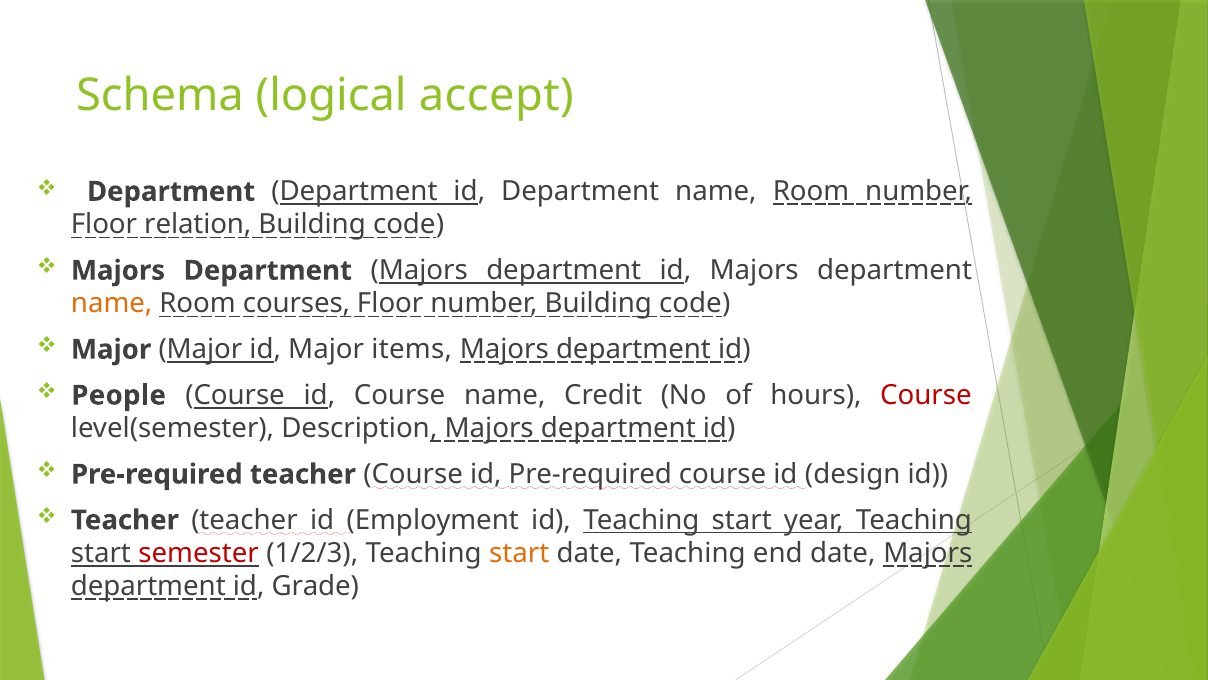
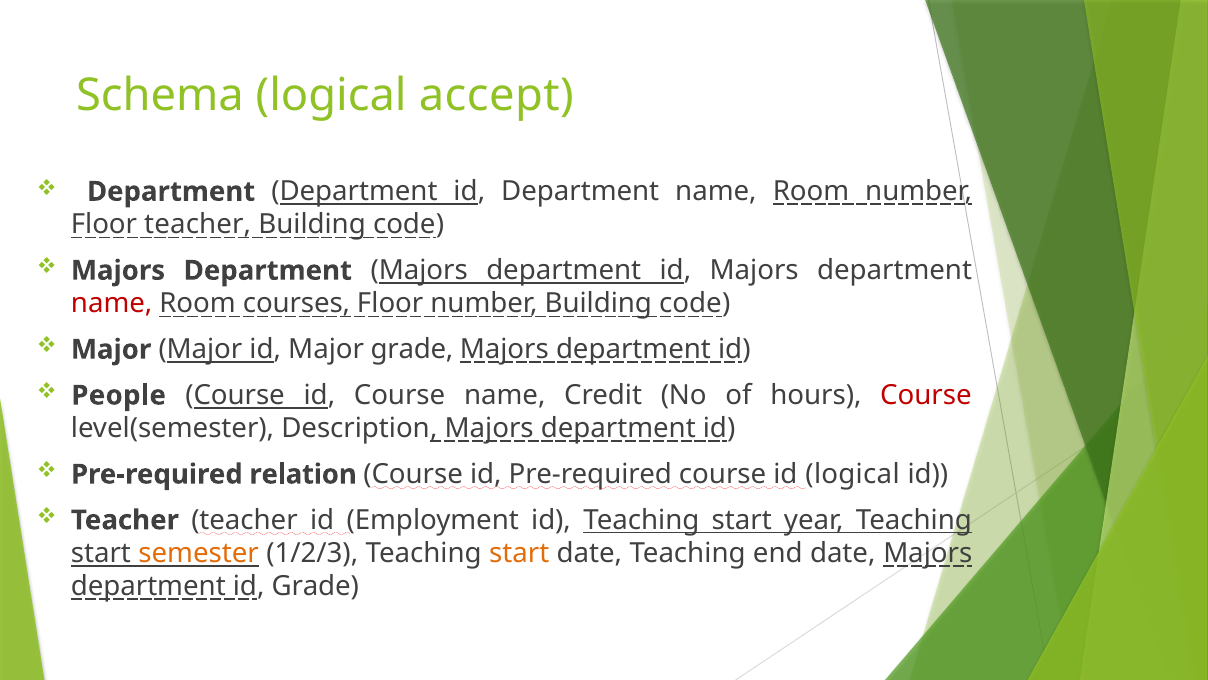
Floor relation: relation -> teacher
name at (112, 304) colour: orange -> red
Major items: items -> grade
Pre-required teacher: teacher -> relation
id design: design -> logical
semester colour: red -> orange
